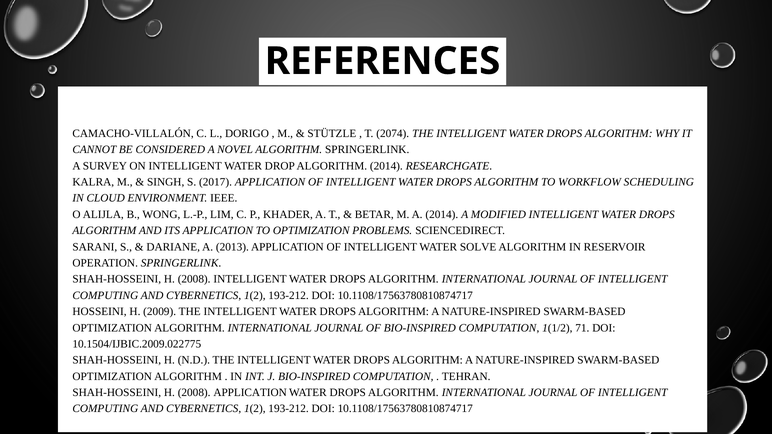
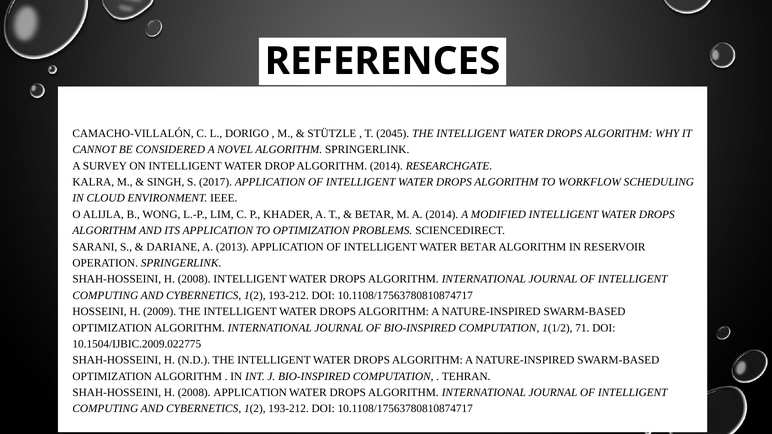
2074: 2074 -> 2045
WATER SOLVE: SOLVE -> BETAR
